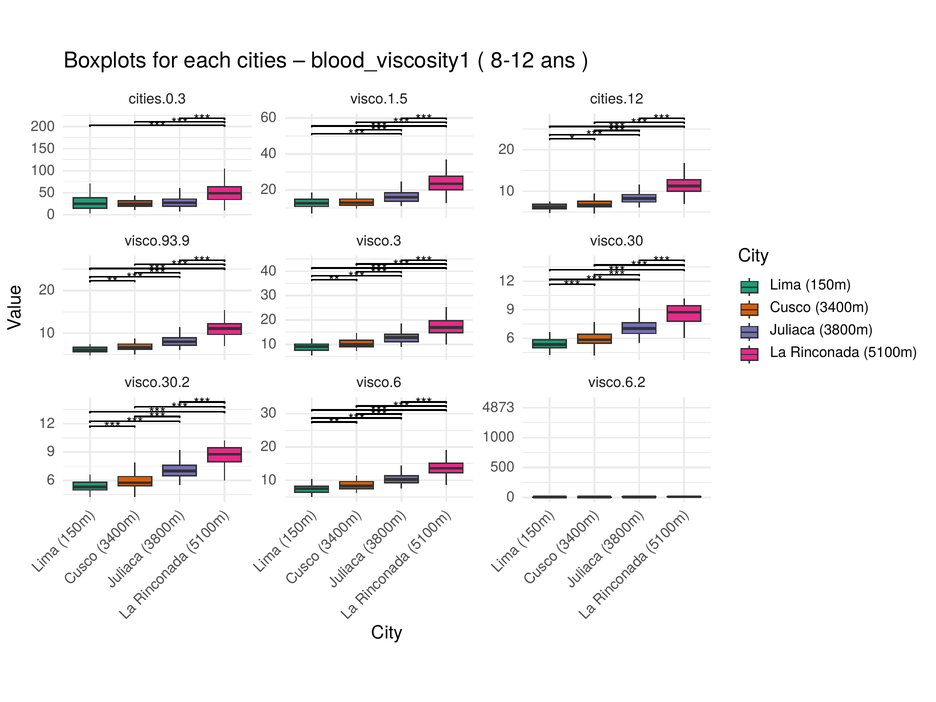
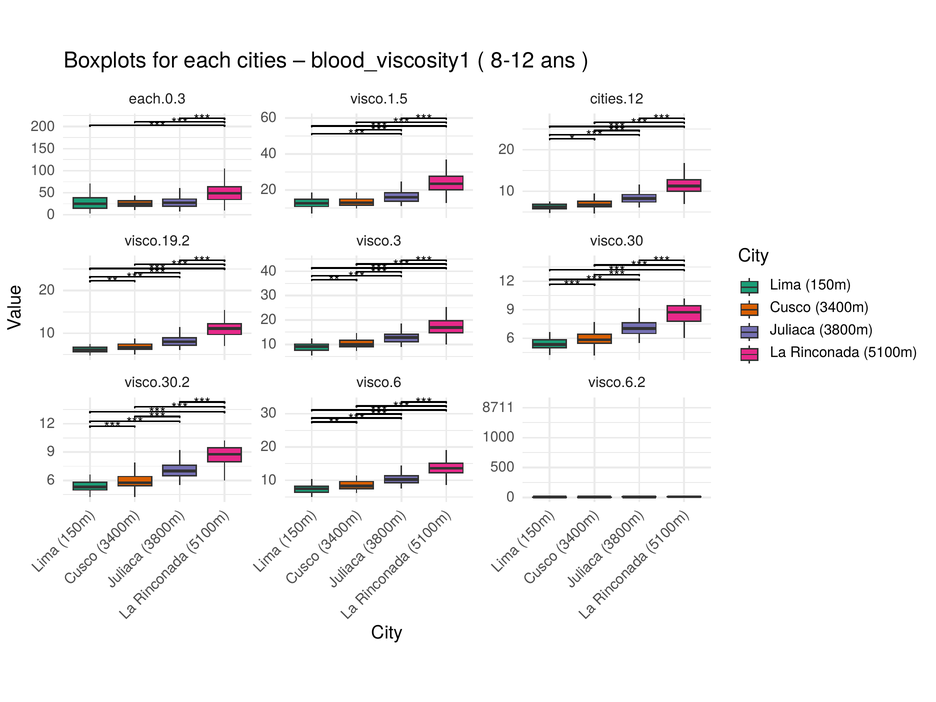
cities.0.3: cities.0.3 -> each.0.3
visco.93.9: visco.93.9 -> visco.19.2
4873: 4873 -> 8711
